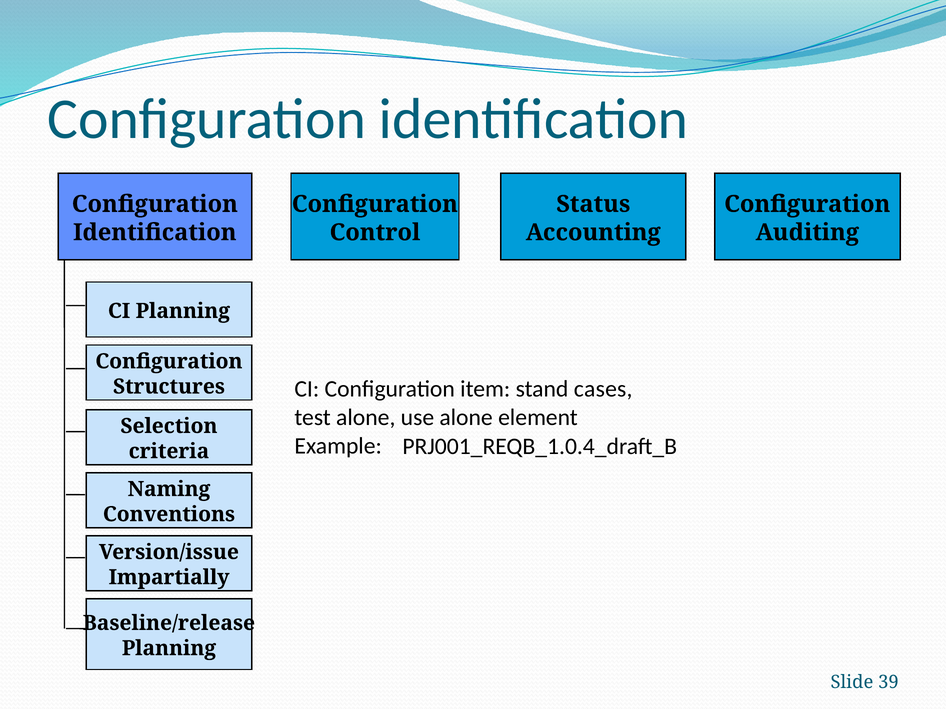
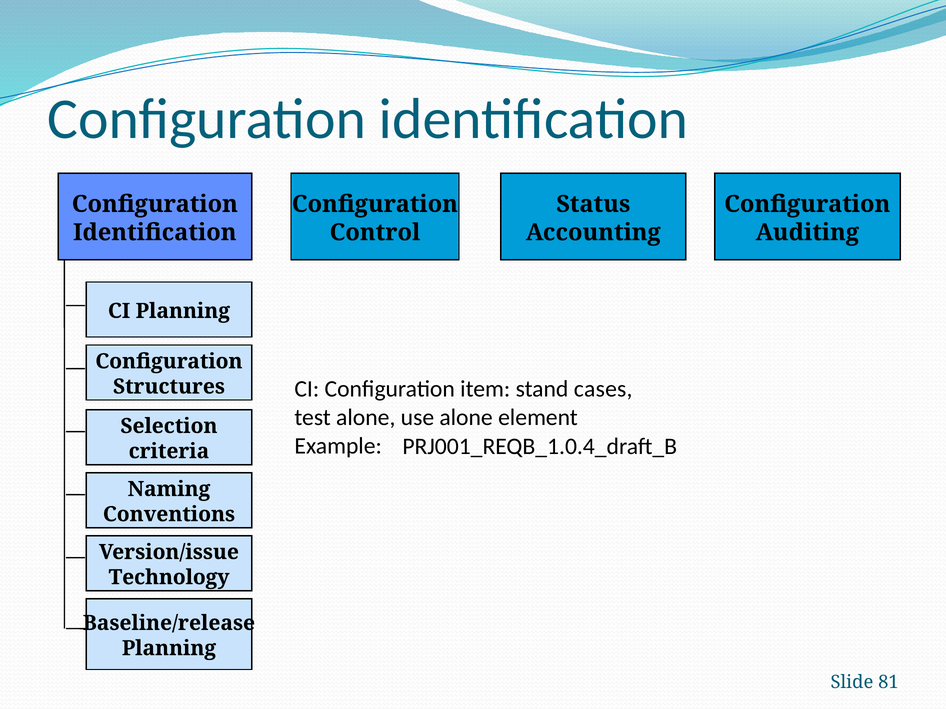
Impartially: Impartially -> Technology
39: 39 -> 81
